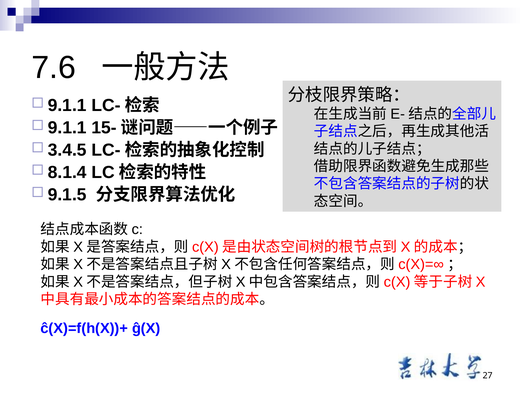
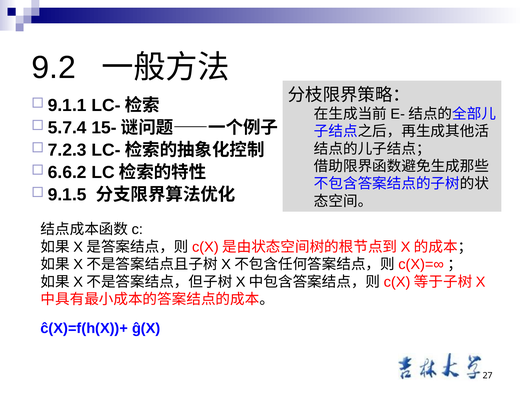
7.6: 7.6 -> 9.2
9.1.1 at (67, 128): 9.1.1 -> 5.7.4
3.4.5: 3.4.5 -> 7.2.3
8.1.4: 8.1.4 -> 6.6.2
